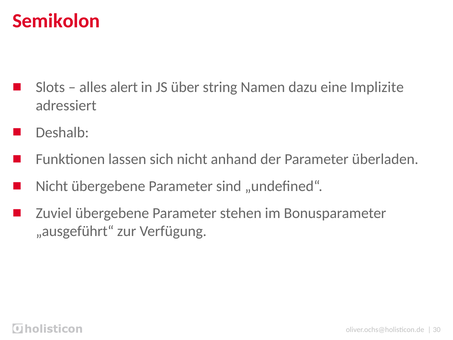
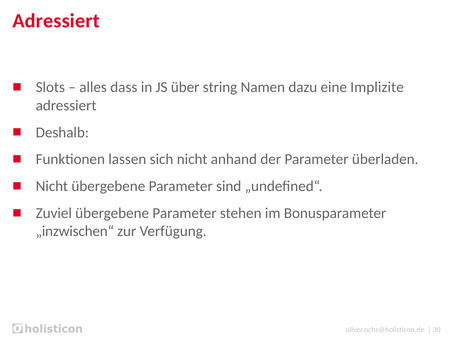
Semikolon at (56, 21): Semikolon -> Adressiert
alert: alert -> dass
„ausgeführt“: „ausgeführt“ -> „inzwischen“
